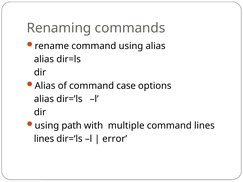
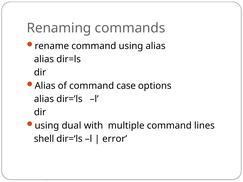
path: path -> dual
lines at (44, 139): lines -> shell
